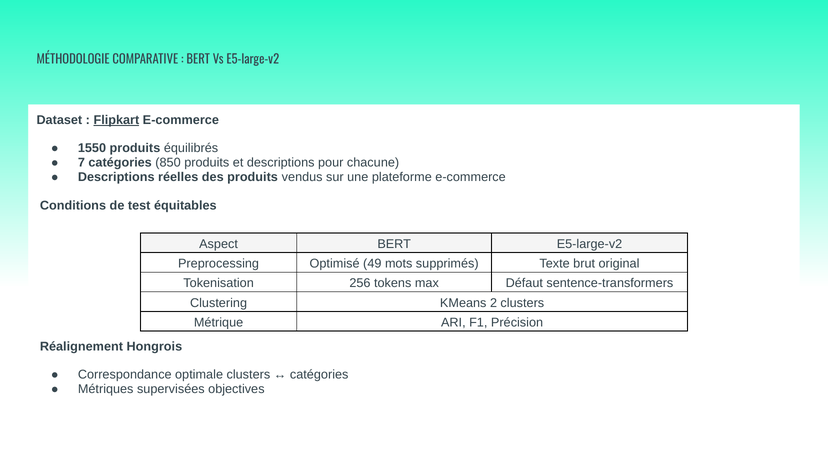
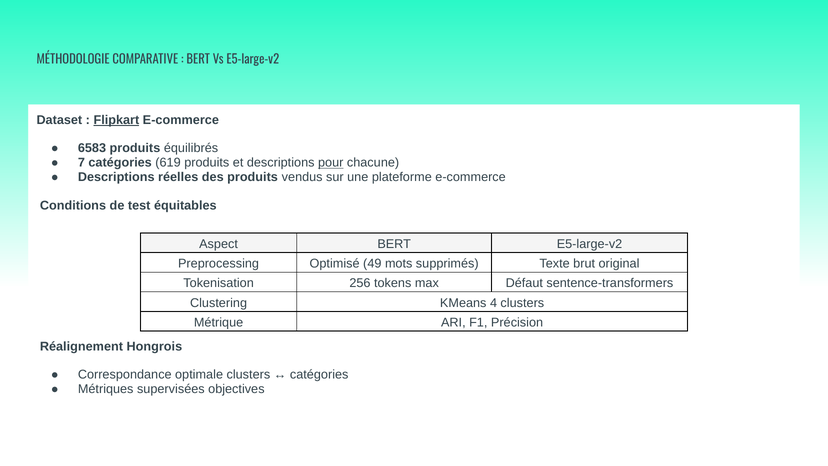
1550: 1550 -> 6583
850: 850 -> 619
pour underline: none -> present
2: 2 -> 4
